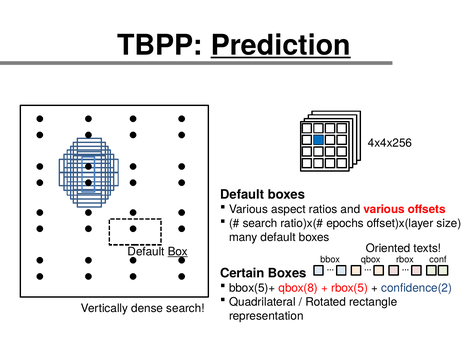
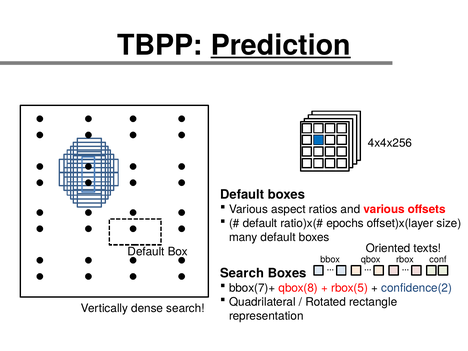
search at (260, 223): search -> default
Box underline: present -> none
Certain at (242, 273): Certain -> Search
bbox(5)+: bbox(5)+ -> bbox(7)+
